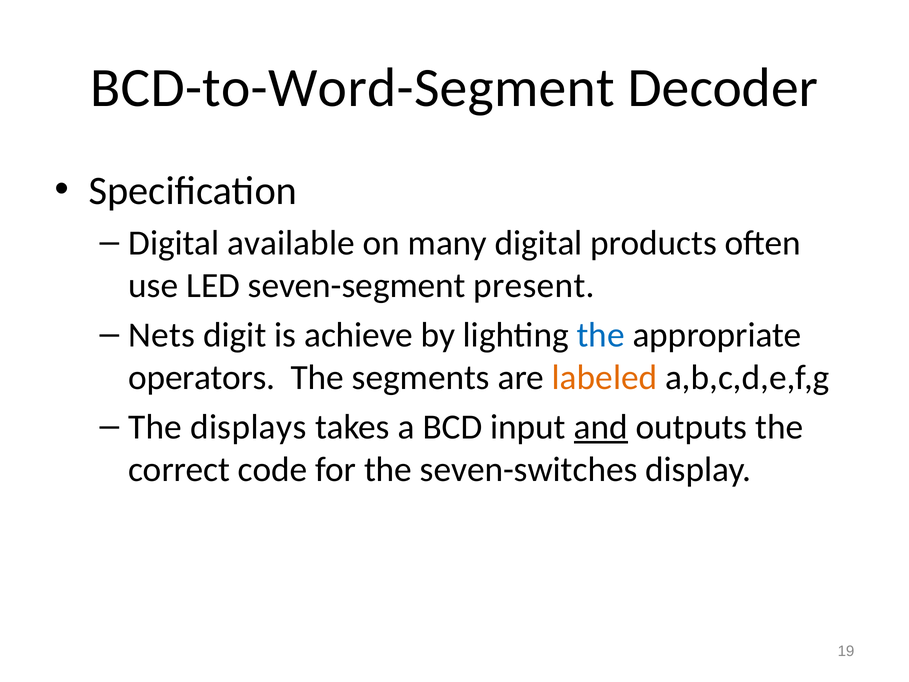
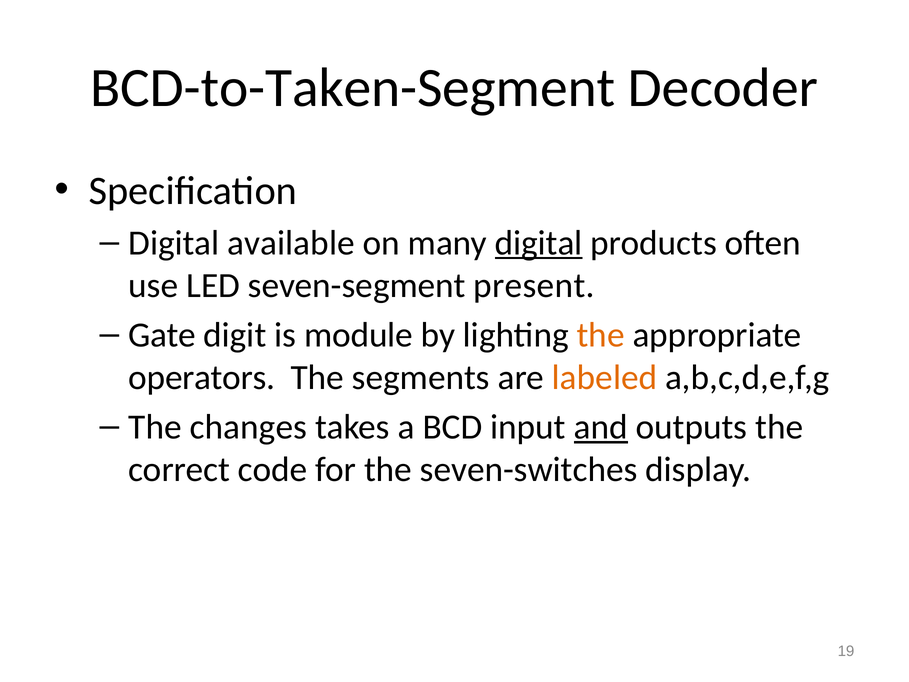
BCD-to-Word-Segment: BCD-to-Word-Segment -> BCD-to-Taken-Segment
digital at (539, 243) underline: none -> present
Nets: Nets -> Gate
achieve: achieve -> module
the at (601, 335) colour: blue -> orange
displays: displays -> changes
